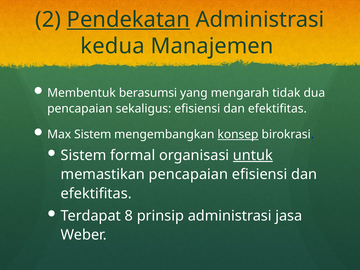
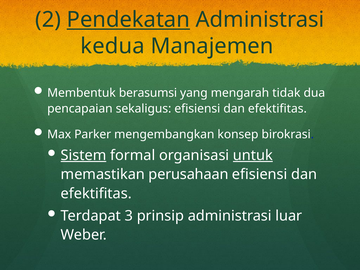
Max Sistem: Sistem -> Parker
konsep underline: present -> none
Sistem at (84, 155) underline: none -> present
memastikan pencapaian: pencapaian -> perusahaan
8: 8 -> 3
jasa: jasa -> luar
